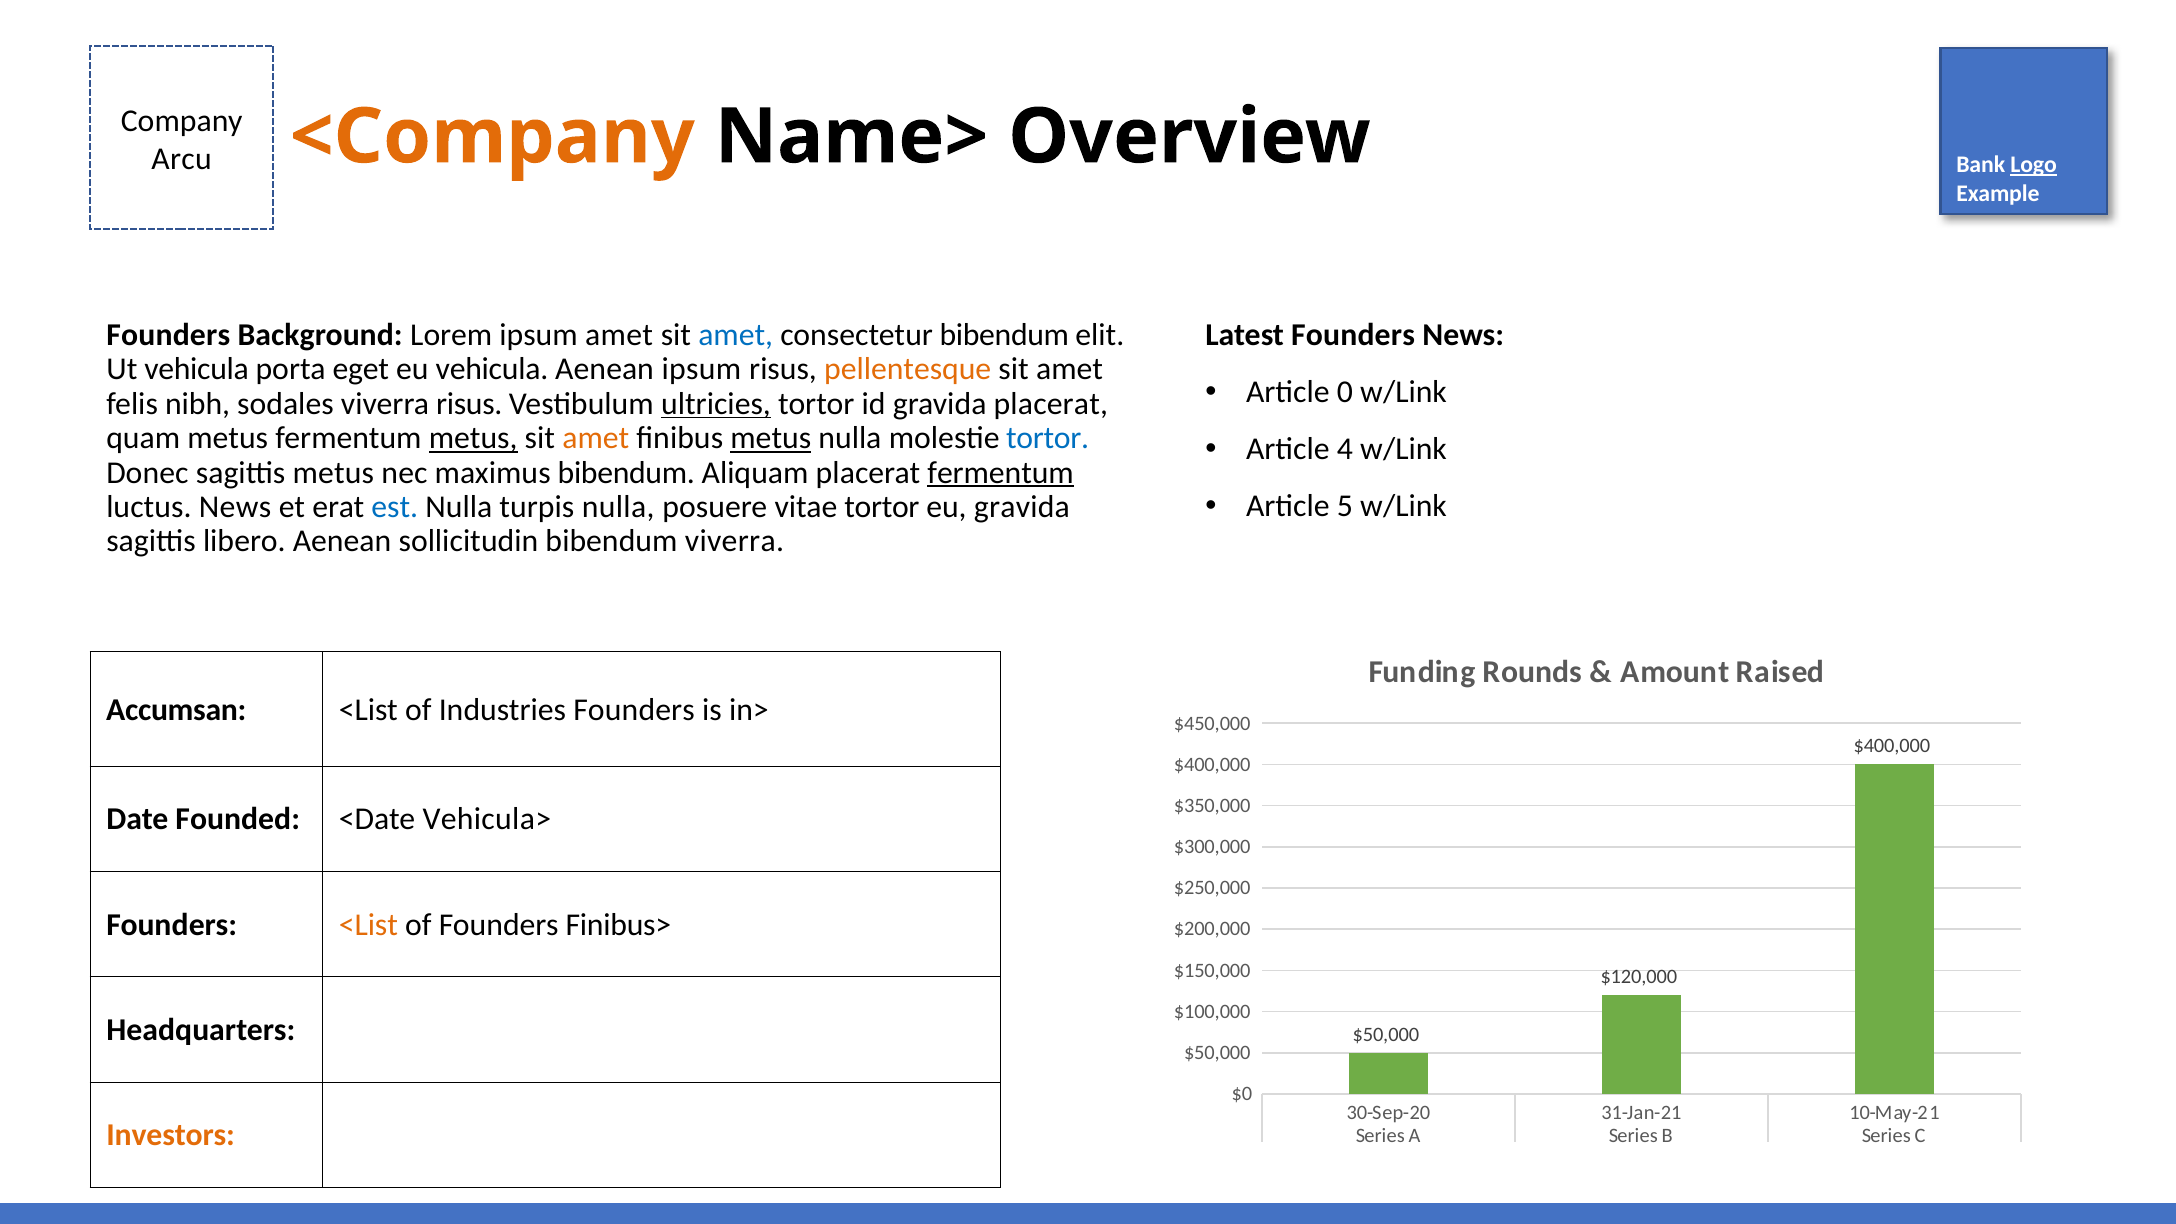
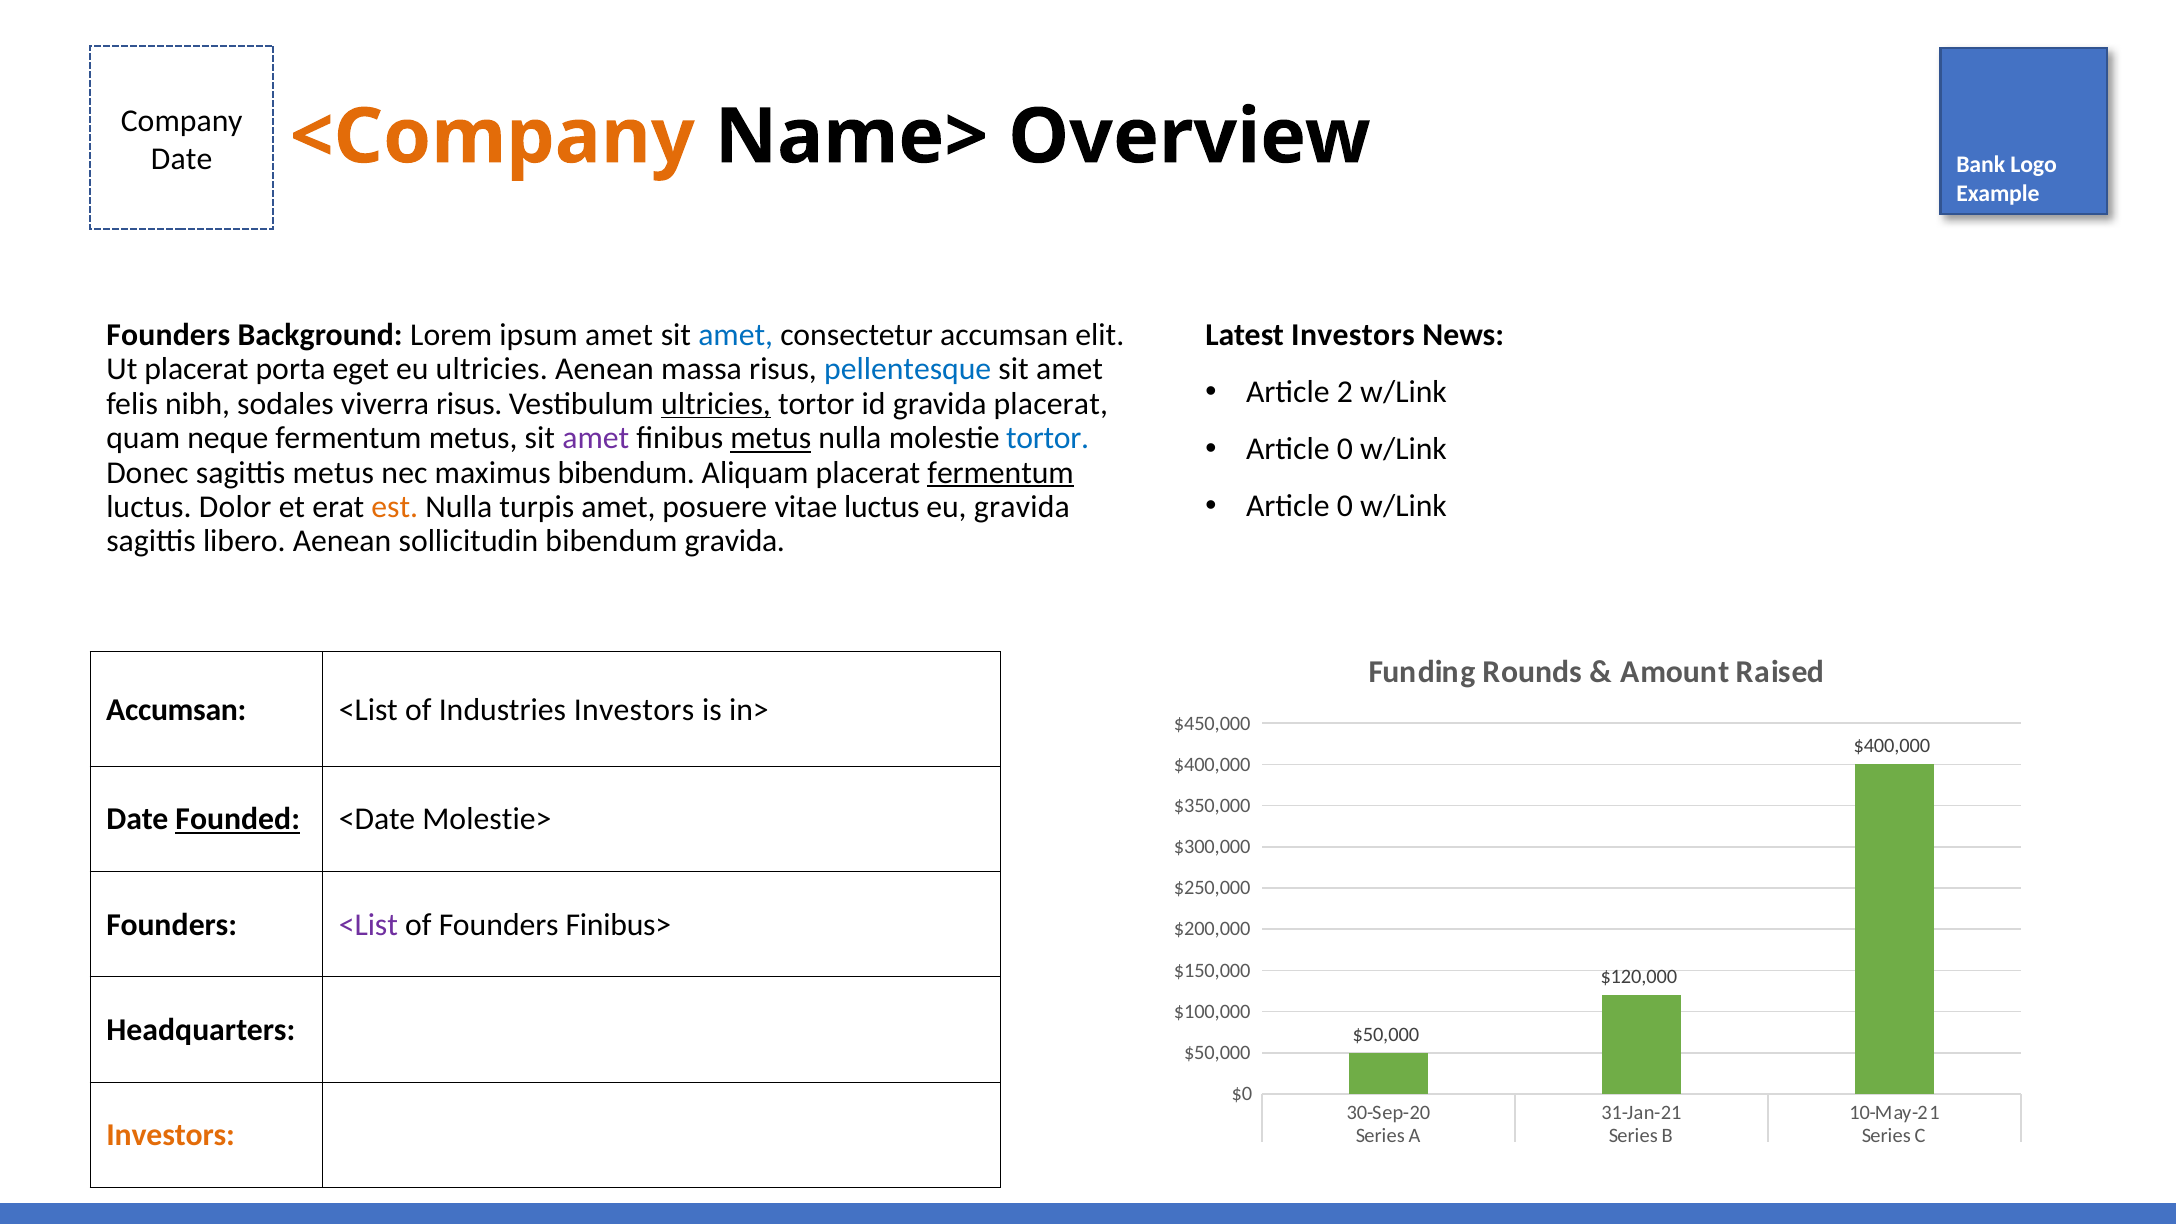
Arcu at (182, 159): Arcu -> Date
Logo underline: present -> none
consectetur bibendum: bibendum -> accumsan
Latest Founders: Founders -> Investors
Ut vehicula: vehicula -> placerat
eu vehicula: vehicula -> ultricies
Aenean ipsum: ipsum -> massa
pellentesque colour: orange -> blue
0: 0 -> 2
quam metus: metus -> neque
metus at (473, 438) underline: present -> none
amet at (596, 438) colour: orange -> purple
4 at (1345, 449): 4 -> 0
5 at (1345, 506): 5 -> 0
luctus News: News -> Dolor
est colour: blue -> orange
turpis nulla: nulla -> amet
vitae tortor: tortor -> luctus
bibendum viverra: viverra -> gravida
Industries Founders: Founders -> Investors
Founded underline: none -> present
Vehicula>: Vehicula> -> Molestie>
<List at (368, 925) colour: orange -> purple
